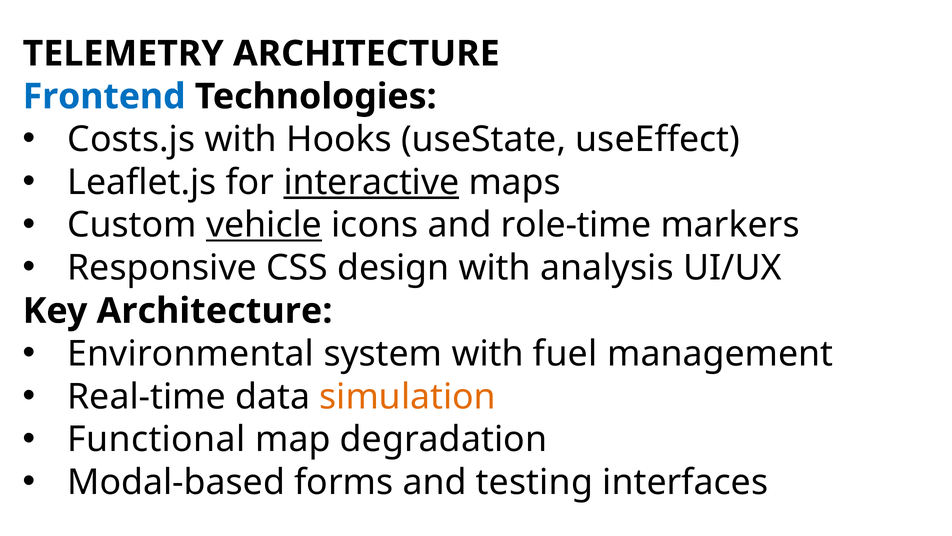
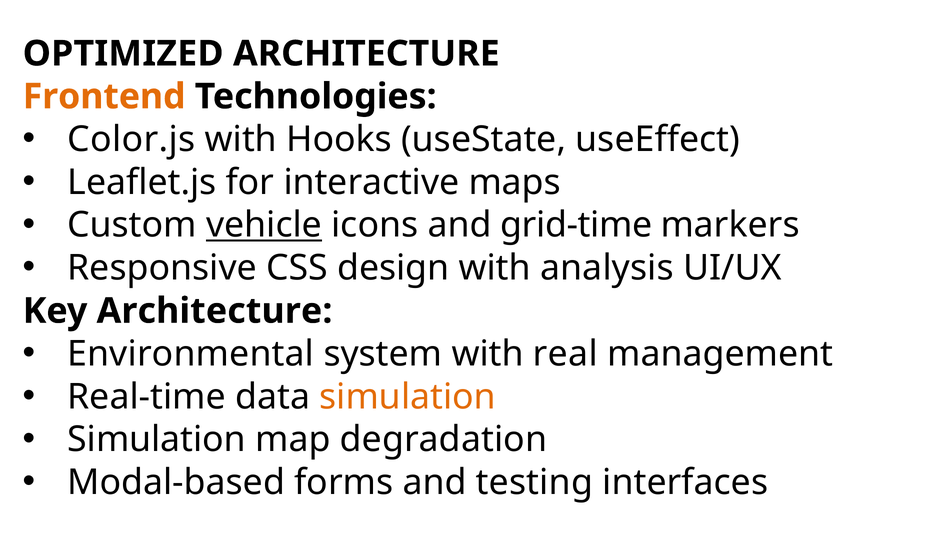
TELEMETRY: TELEMETRY -> OPTIMIZED
Frontend colour: blue -> orange
Costs.js: Costs.js -> Color.js
interactive underline: present -> none
role-time: role-time -> grid-time
fuel: fuel -> real
Functional at (156, 439): Functional -> Simulation
